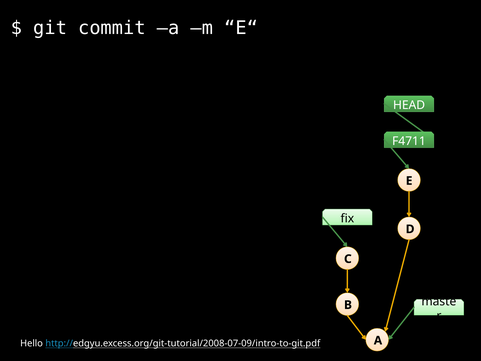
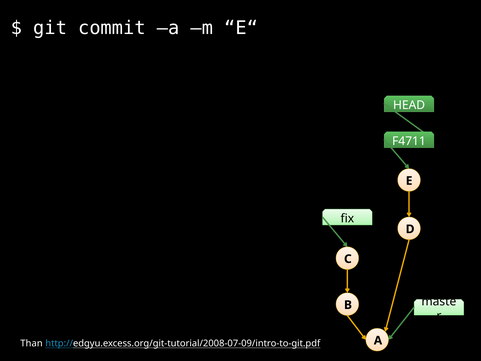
Hello: Hello -> Than
